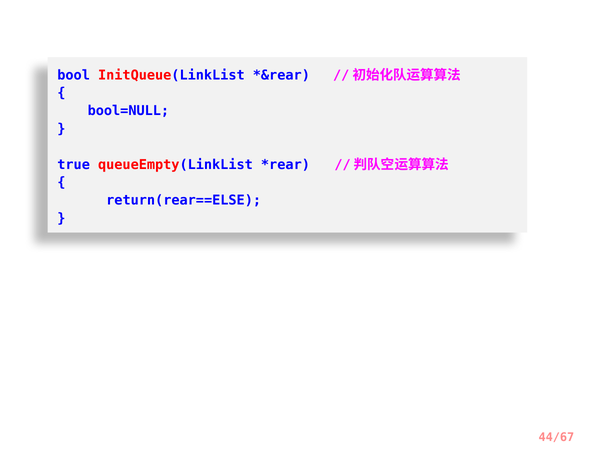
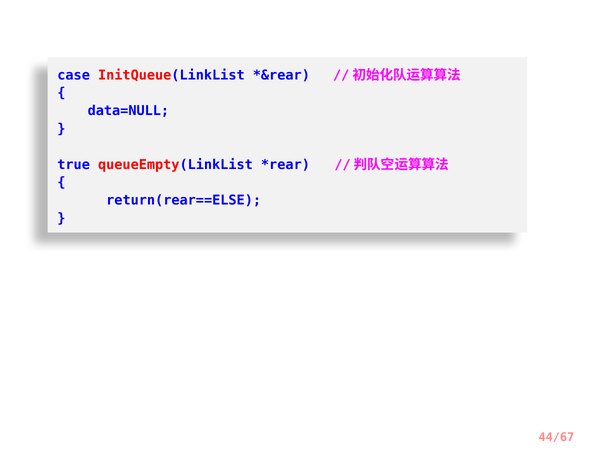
bool: bool -> case
bool=NULL: bool=NULL -> data=NULL
